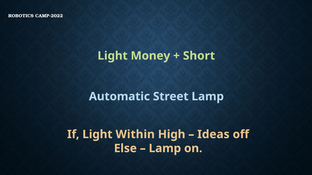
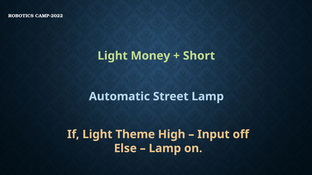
Within: Within -> Theme
Ideas: Ideas -> Input
